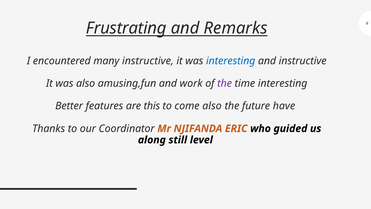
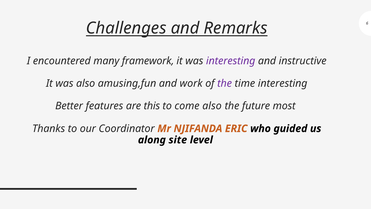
Frustrating: Frustrating -> Challenges
many instructive: instructive -> framework
interesting at (231, 61) colour: blue -> purple
have: have -> most
still: still -> site
